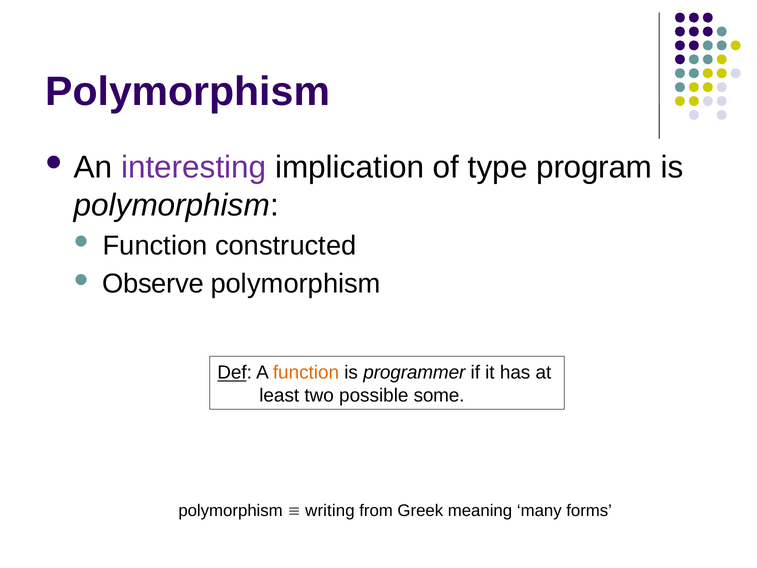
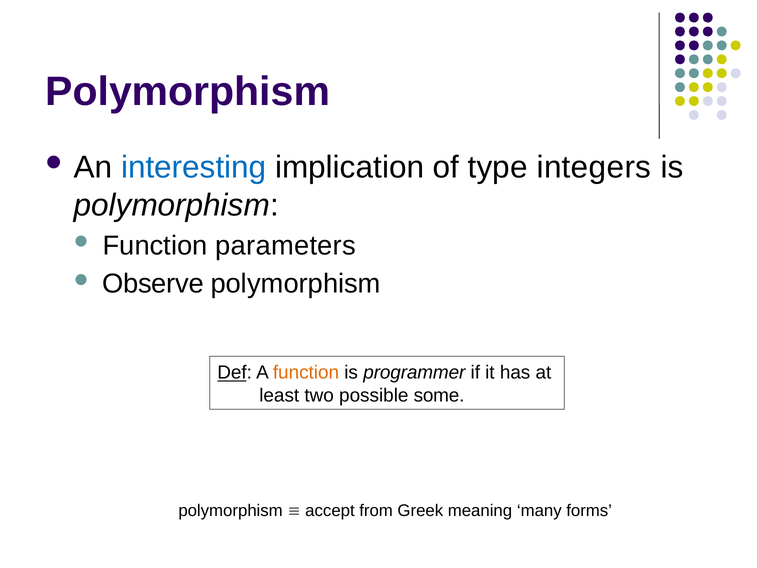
interesting colour: purple -> blue
program: program -> integers
constructed: constructed -> parameters
writing: writing -> accept
